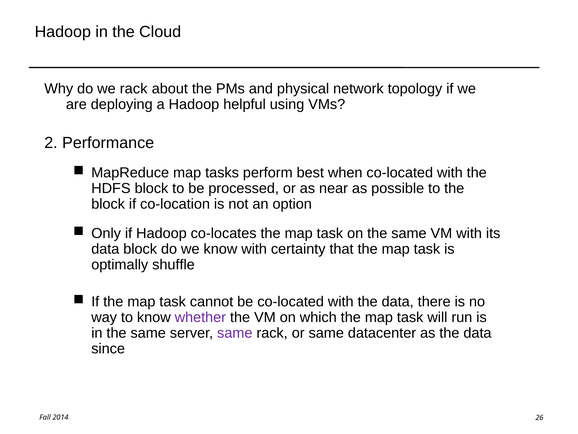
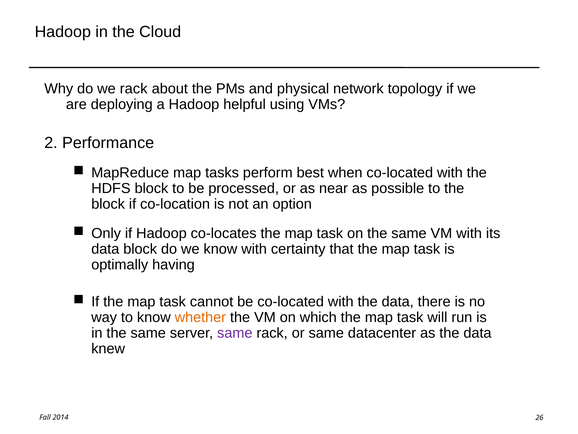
shuffle: shuffle -> having
whether colour: purple -> orange
since: since -> knew
